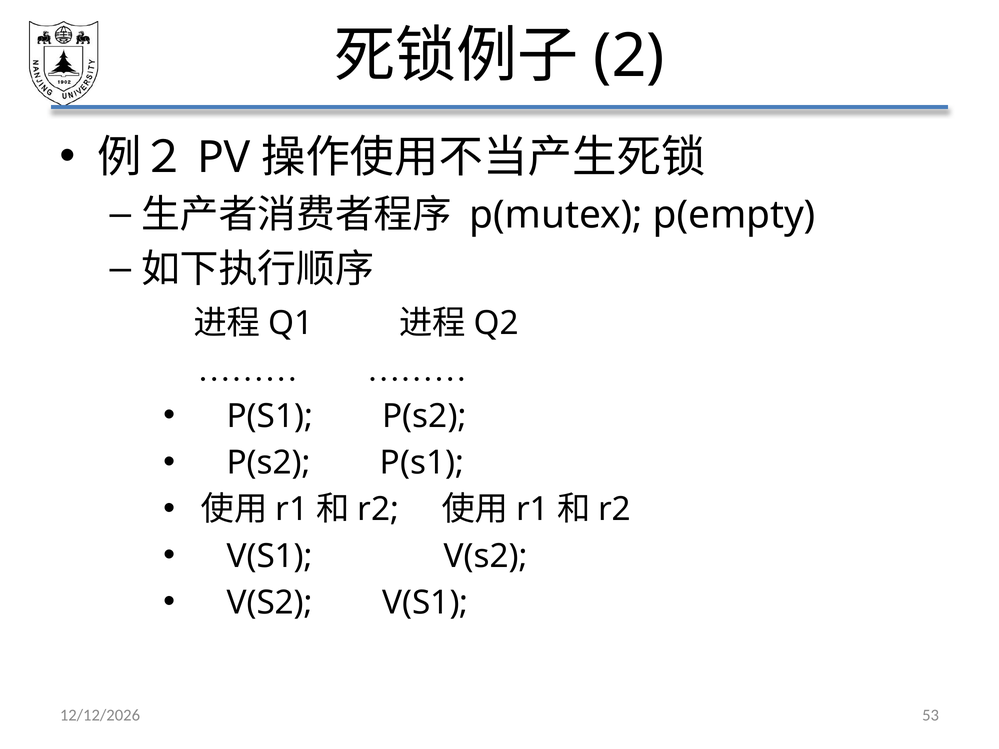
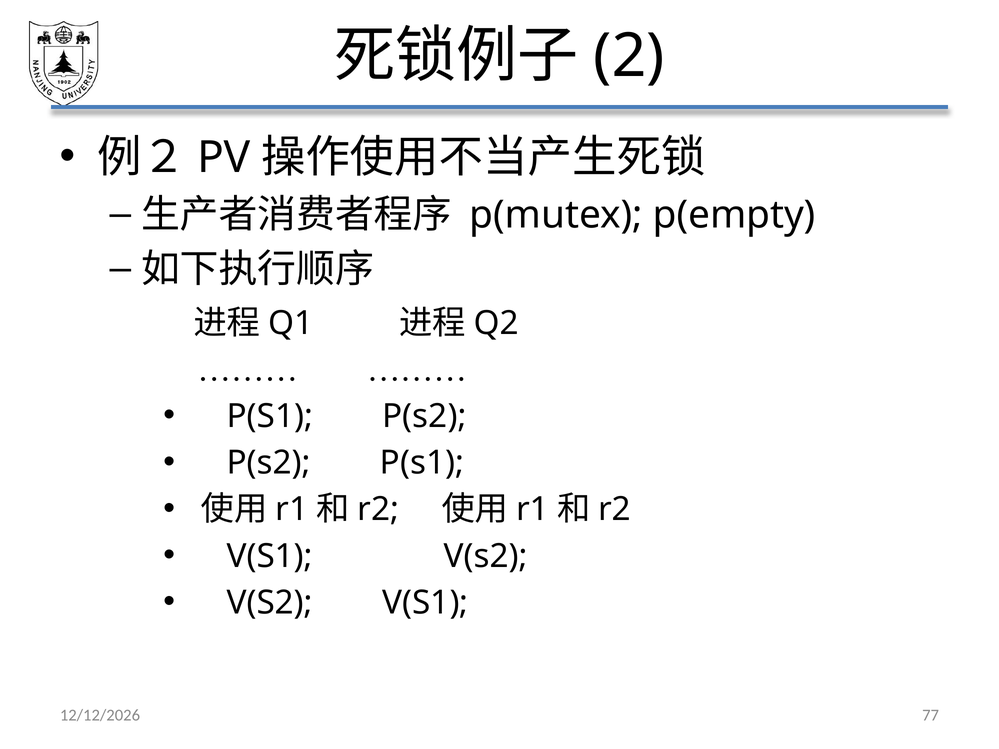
53: 53 -> 77
